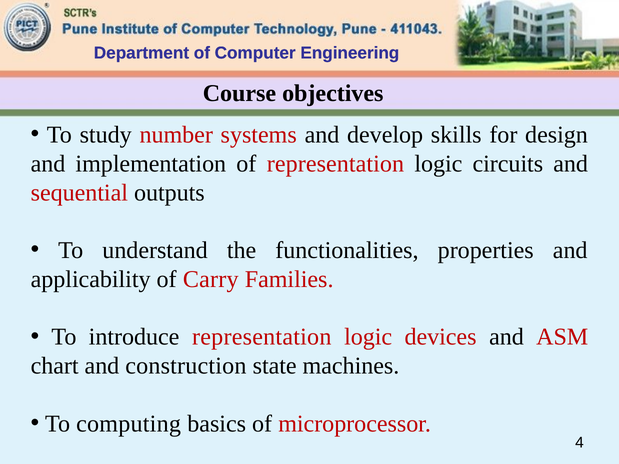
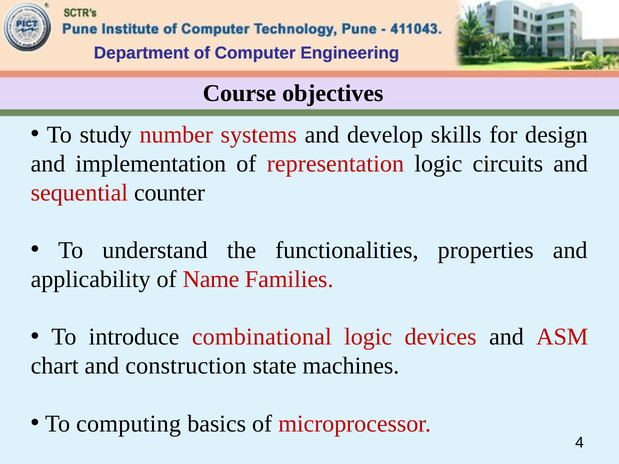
outputs: outputs -> counter
Carry: Carry -> Name
introduce representation: representation -> combinational
